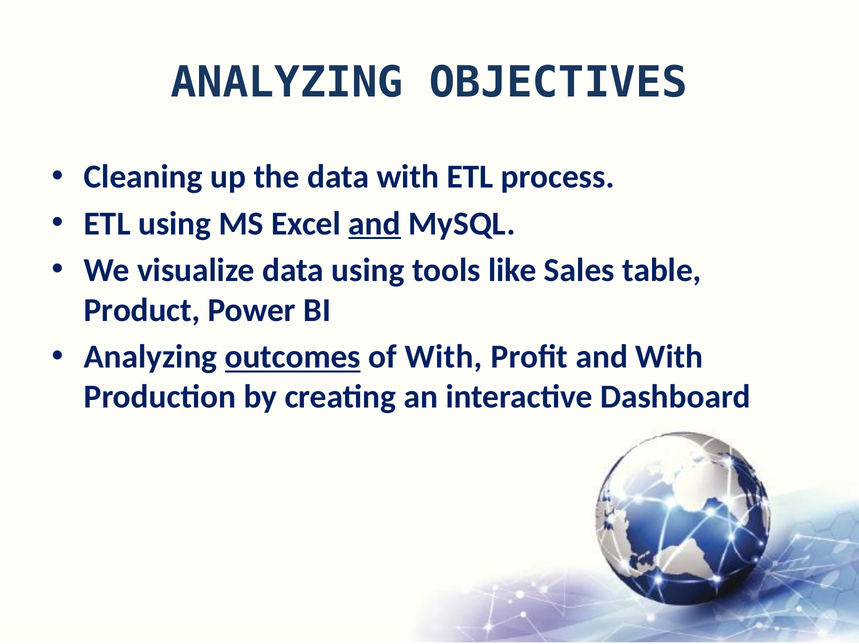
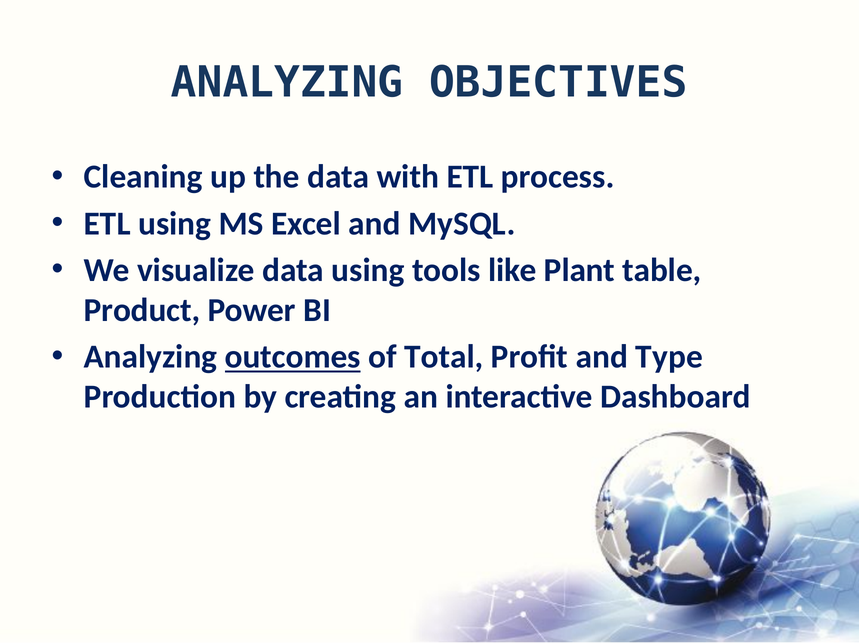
and at (375, 224) underline: present -> none
Sales: Sales -> Plant
of With: With -> Total
and With: With -> Type
